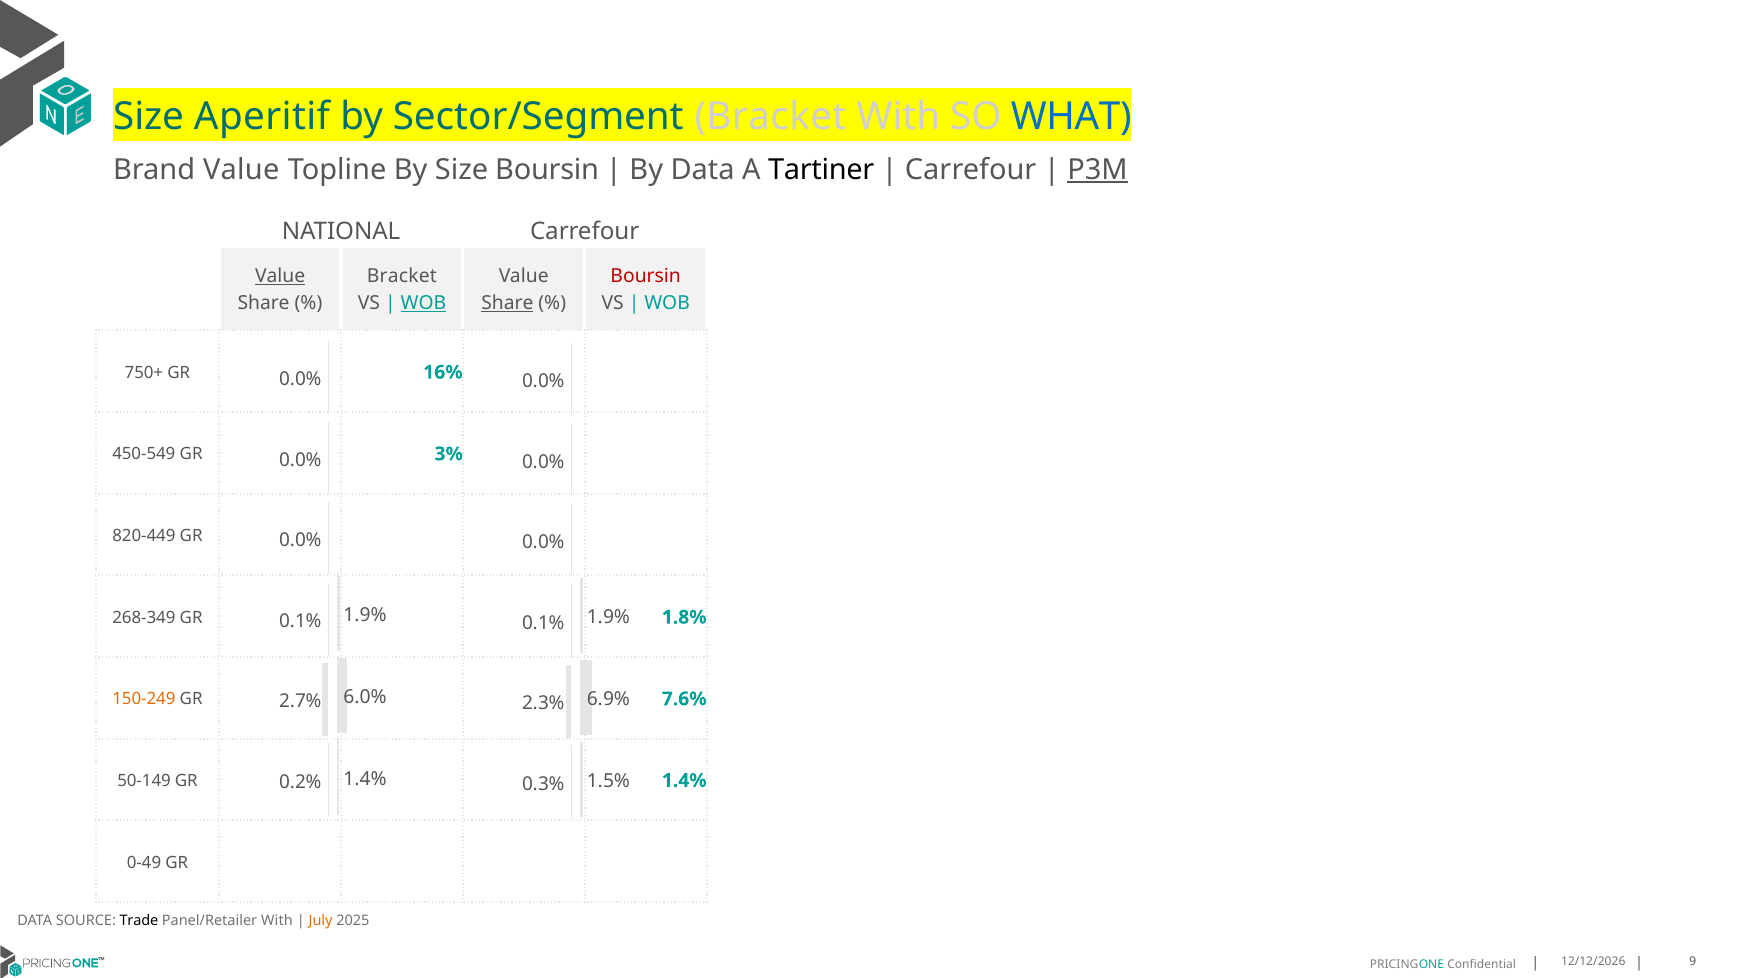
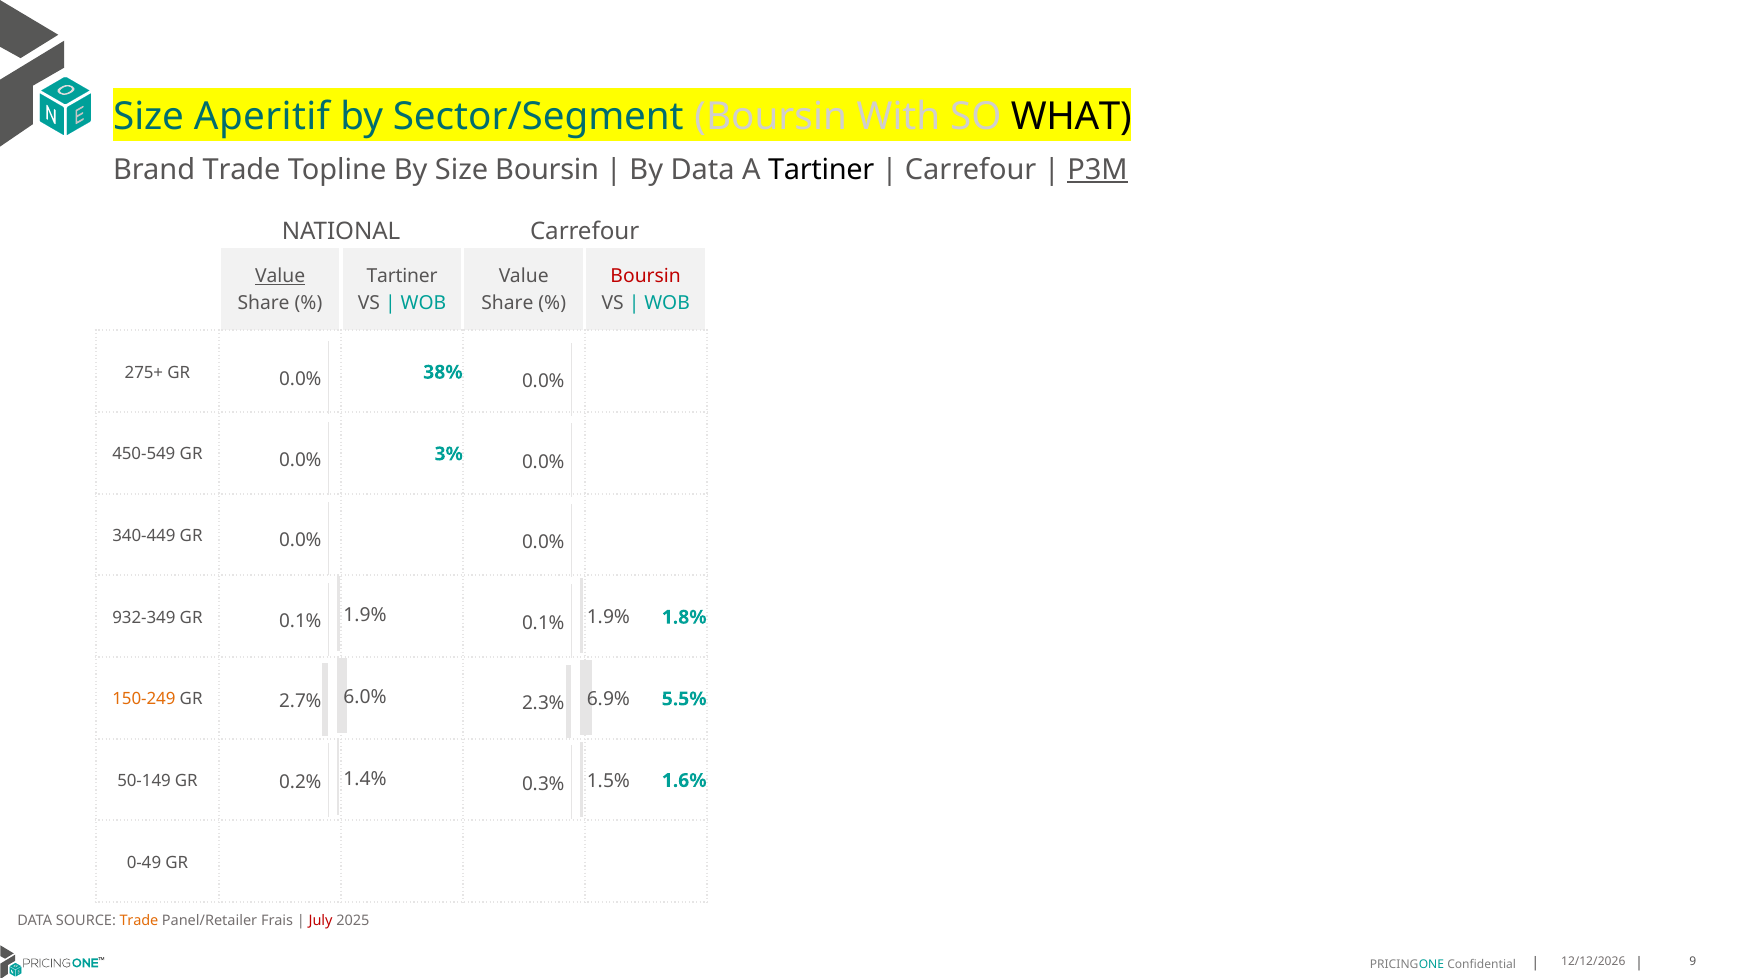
Sector/Segment Bracket: Bracket -> Boursin
WHAT colour: blue -> black
Brand Value: Value -> Trade
Bracket at (402, 276): Bracket -> Tartiner
WOB at (423, 303) underline: present -> none
Share at (507, 303) underline: present -> none
750+: 750+ -> 275+
16%: 16% -> 38%
820-449: 820-449 -> 340-449
268-349: 268-349 -> 932-349
7.6%: 7.6% -> 5.5%
GR 1.4%: 1.4% -> 1.6%
Trade at (139, 921) colour: black -> orange
Panel/Retailer With: With -> Frais
July colour: orange -> red
